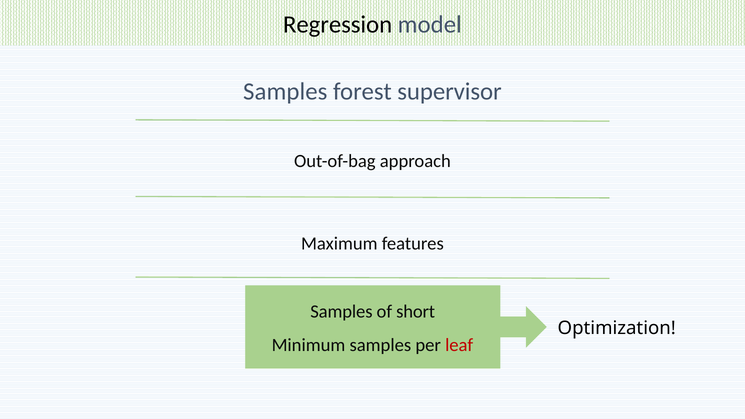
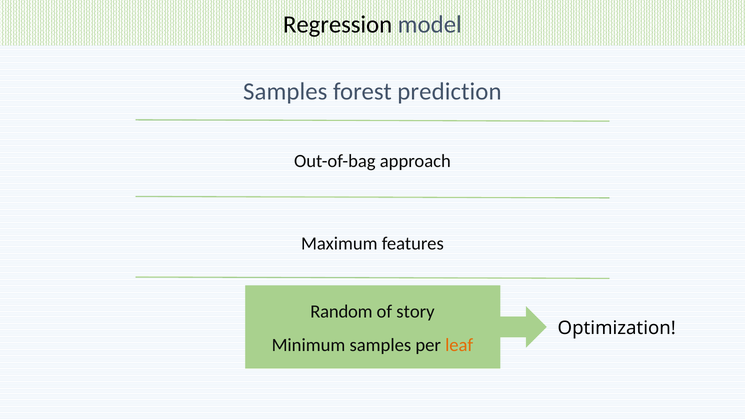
supervisor: supervisor -> prediction
Samples at (341, 312): Samples -> Random
short: short -> story
leaf colour: red -> orange
